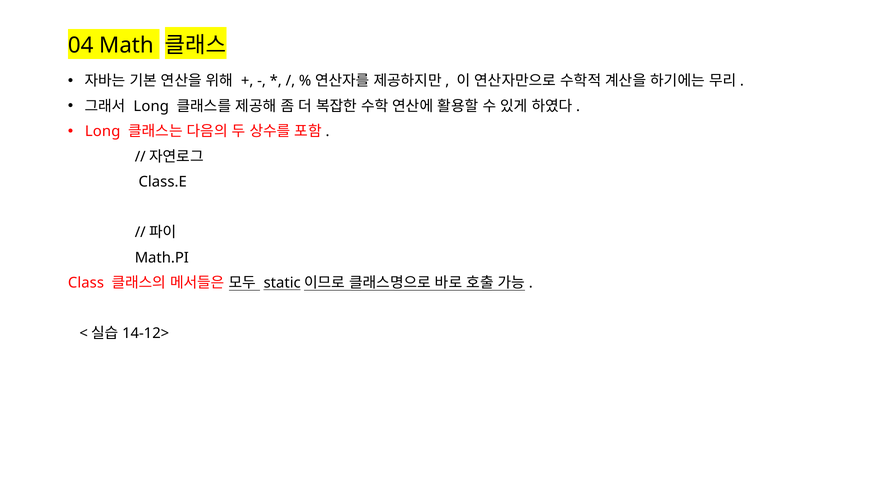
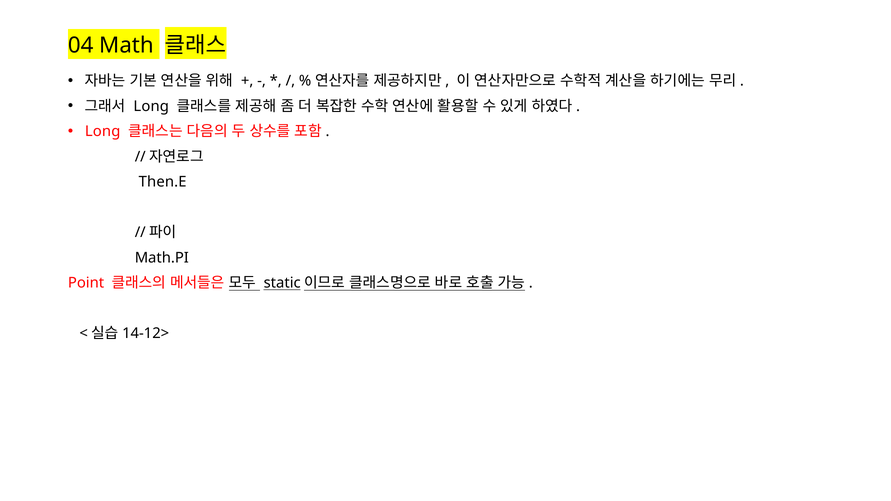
Class.E: Class.E -> Then.E
Class: Class -> Point
